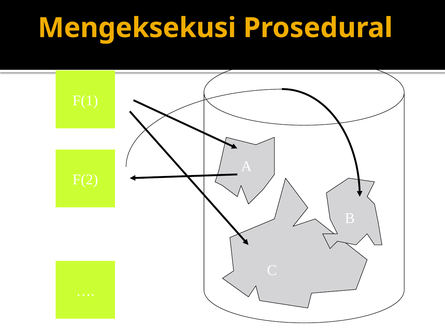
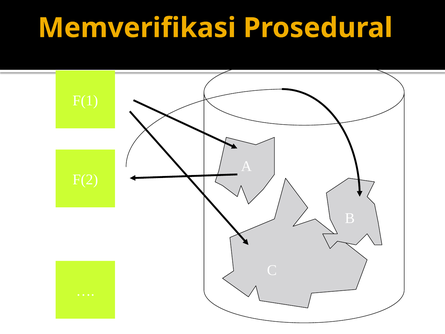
Mengeksekusi: Mengeksekusi -> Memverifikasi
